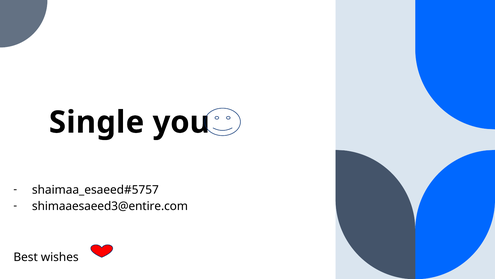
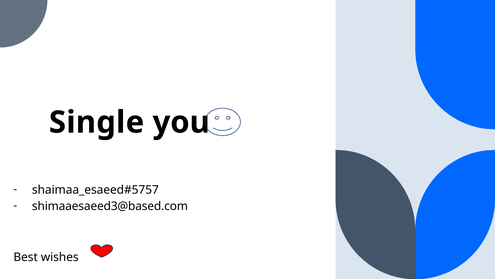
shimaaesaeed3@entire.com: shimaaesaeed3@entire.com -> shimaaesaeed3@based.com
